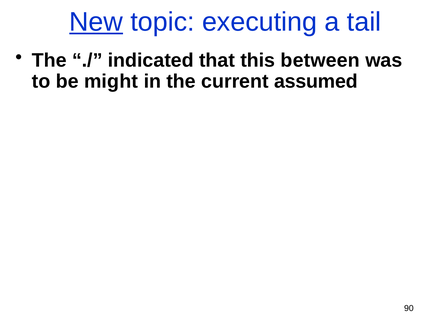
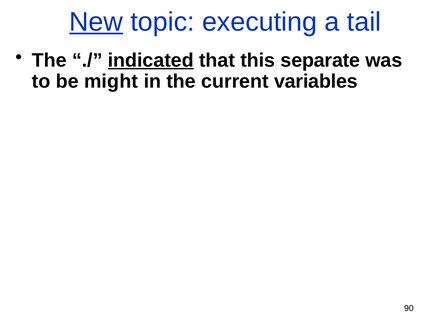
indicated underline: none -> present
between: between -> separate
assumed: assumed -> variables
